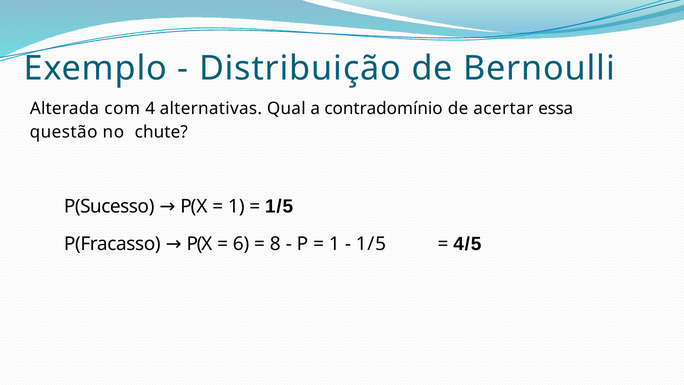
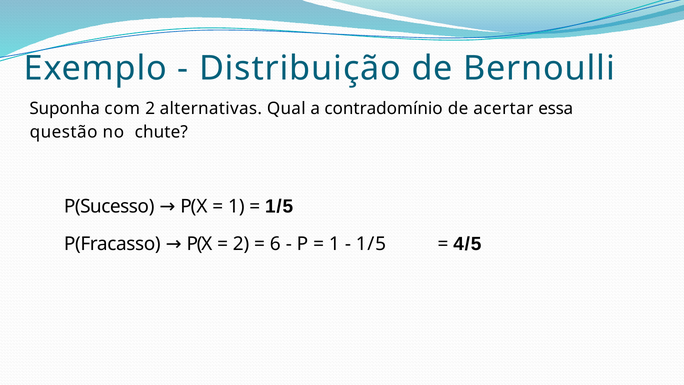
Alterada: Alterada -> Suponha
com 4: 4 -> 2
6 at (241, 244): 6 -> 2
8: 8 -> 6
